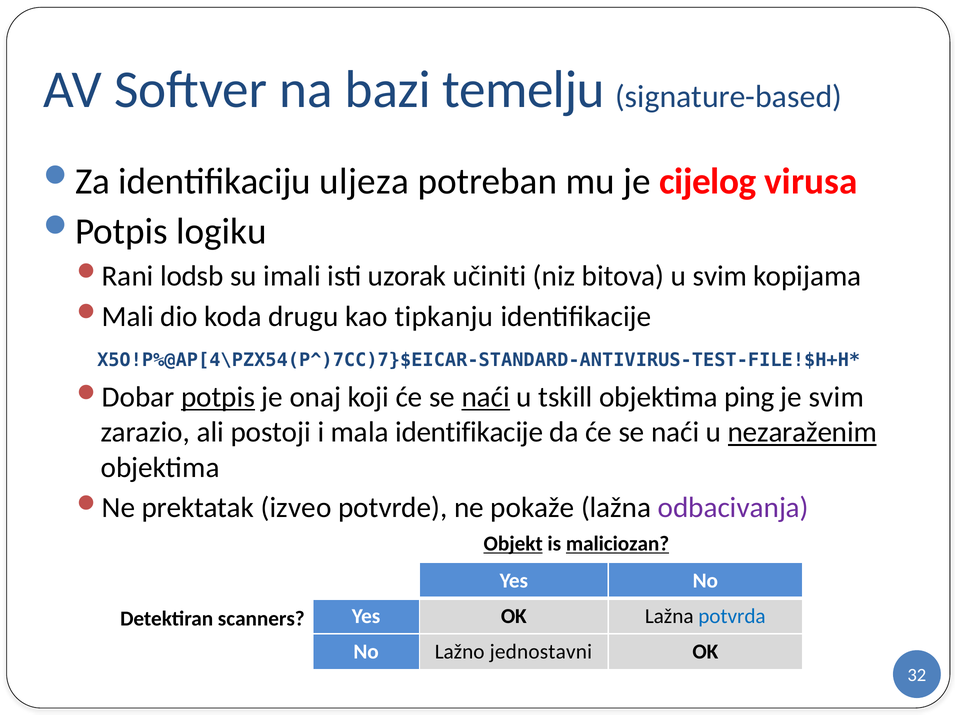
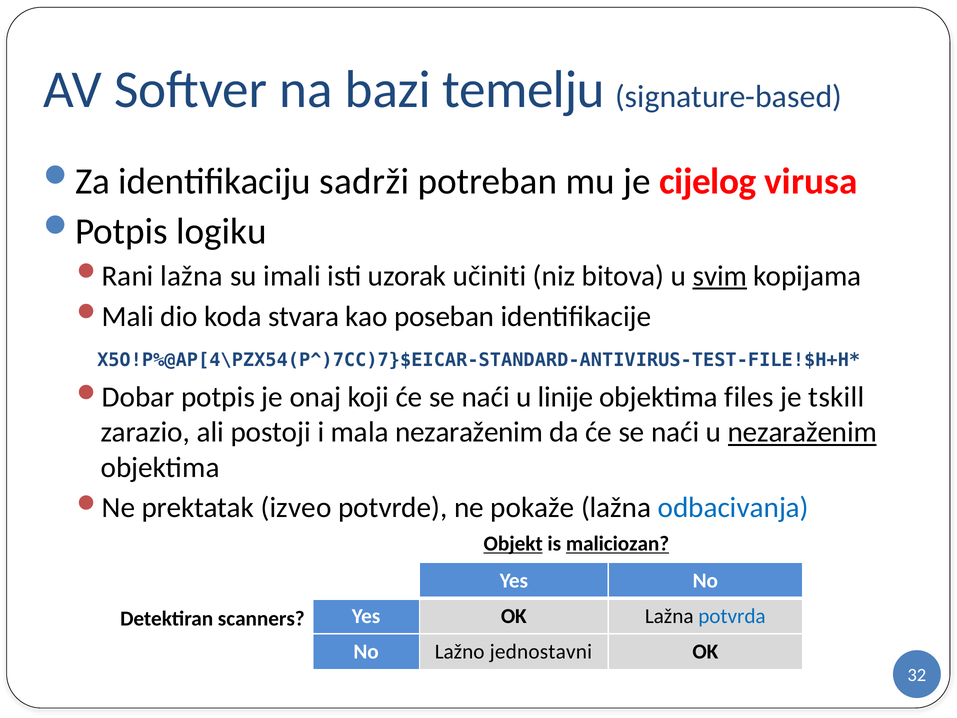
uljeza: uljeza -> sadrži
lodsb at (192, 276): lodsb -> lažna
svim at (720, 276) underline: none -> present
drugu: drugu -> stvara
tipkanju: tipkanju -> poseban
potpis underline: present -> none
naći at (486, 397) underline: present -> none
tskill: tskill -> linije
ping: ping -> files
je svim: svim -> tskill
mala identifikacije: identifikacije -> nezaraženim
odbacivanja colour: purple -> blue
